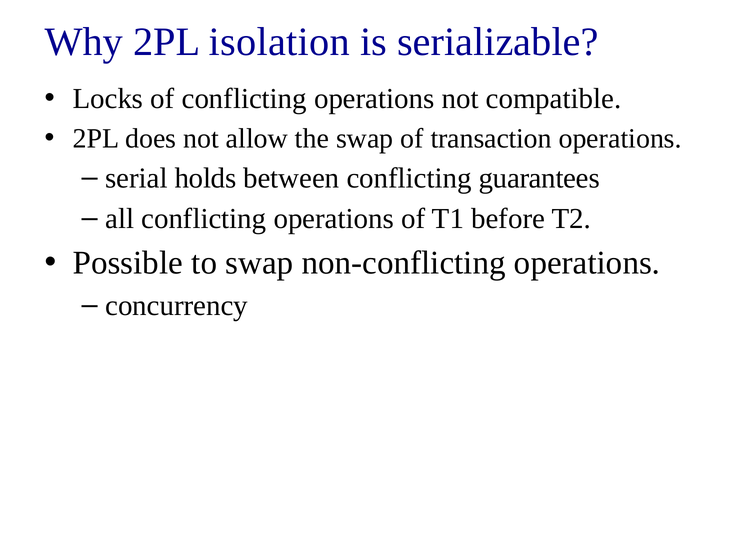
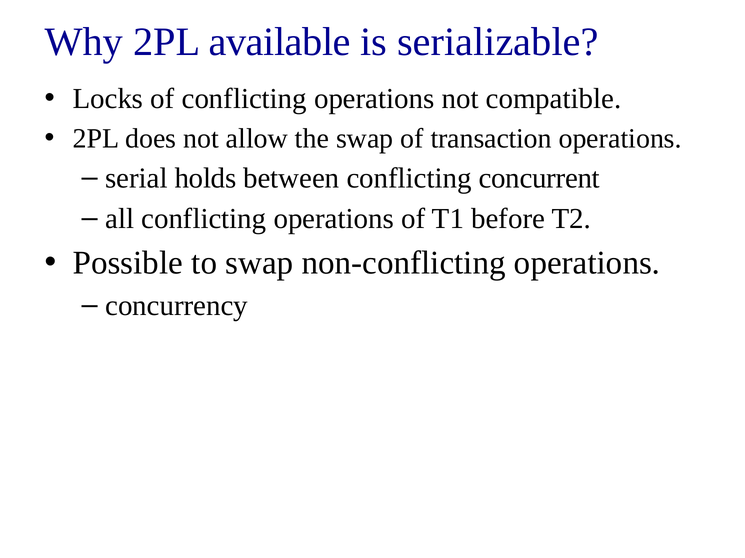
isolation: isolation -> available
guarantees: guarantees -> concurrent
